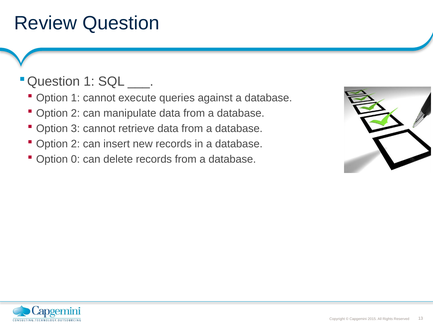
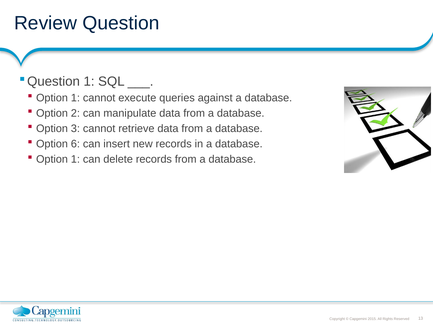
2 at (75, 144): 2 -> 6
0 at (75, 159): 0 -> 1
